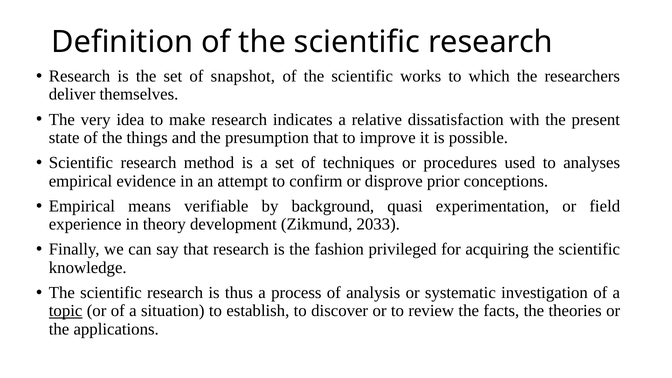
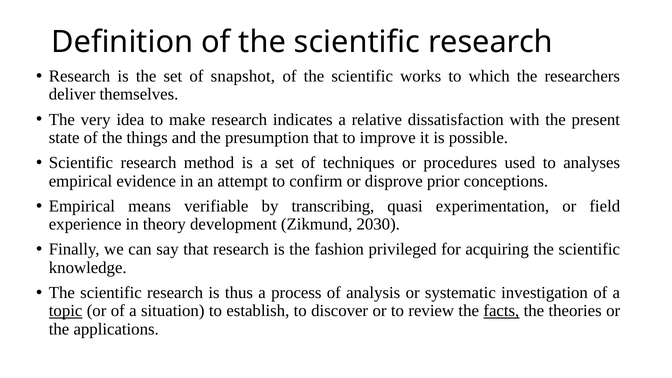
background: background -> transcribing
2033: 2033 -> 2030
facts underline: none -> present
